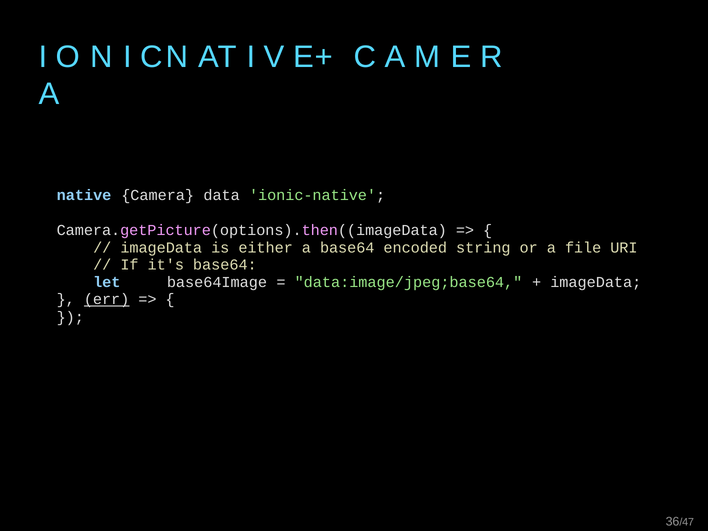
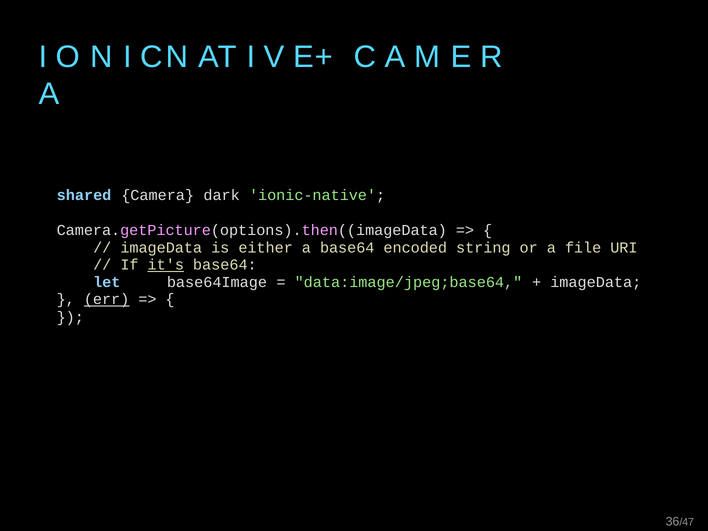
native: native -> shared
data: data -> dark
it's underline: none -> present
